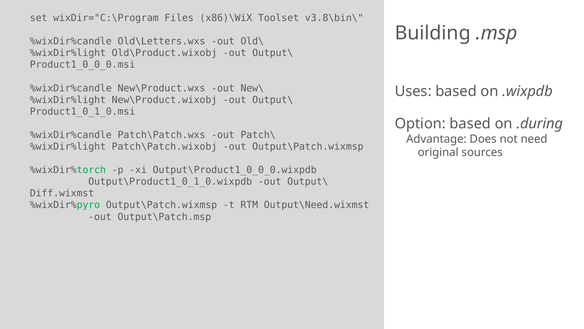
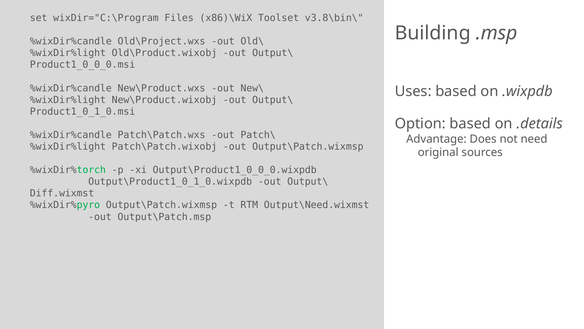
Old\Letters.wxs: Old\Letters.wxs -> Old\Project.wxs
.during: .during -> .details
